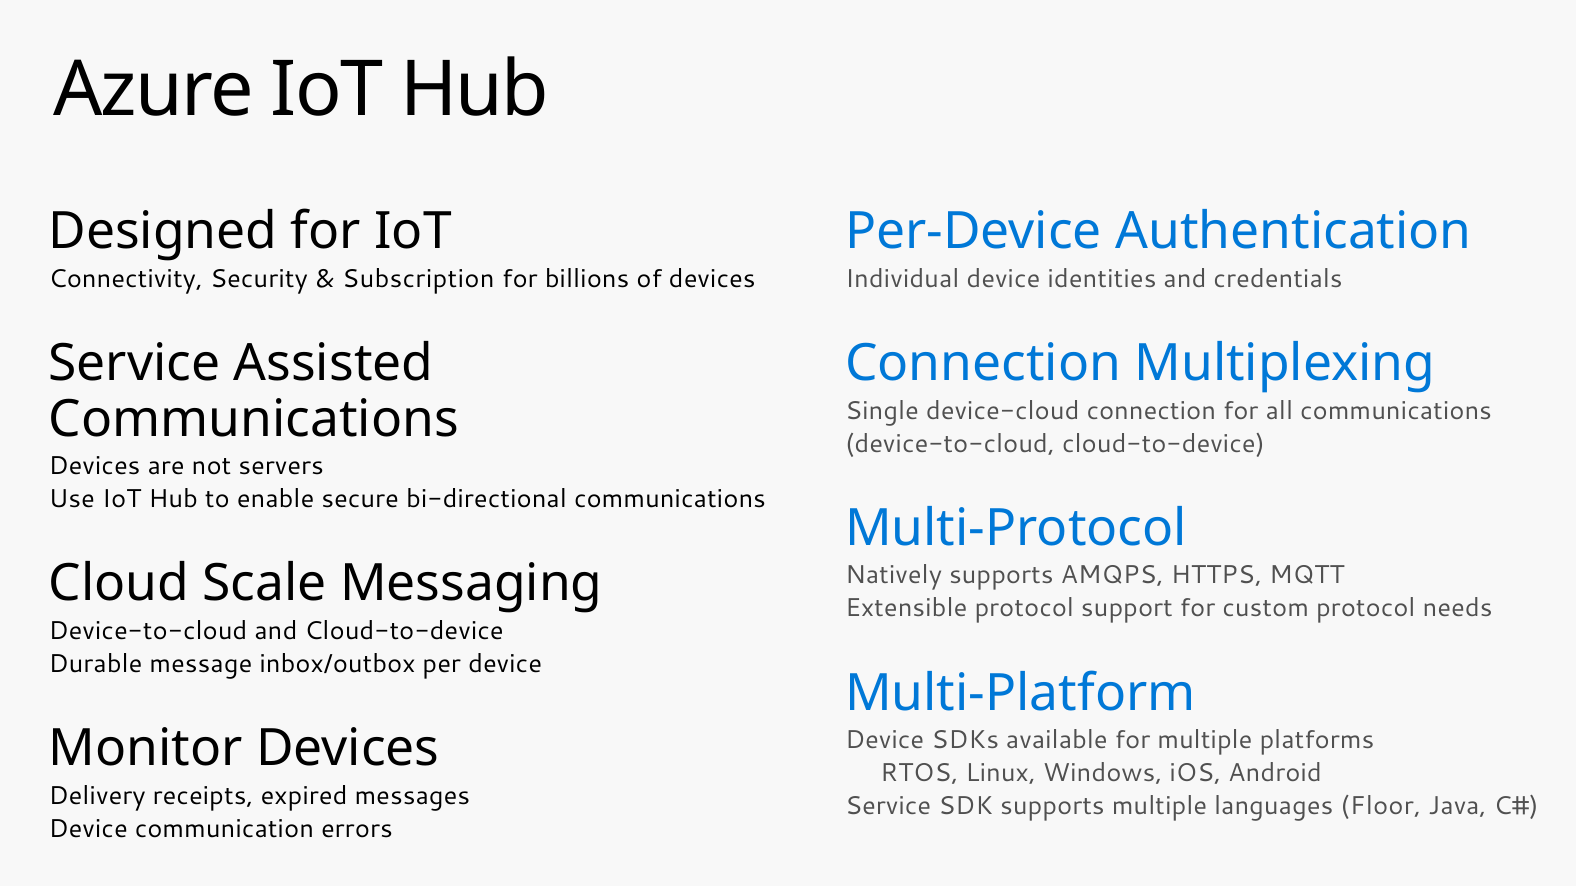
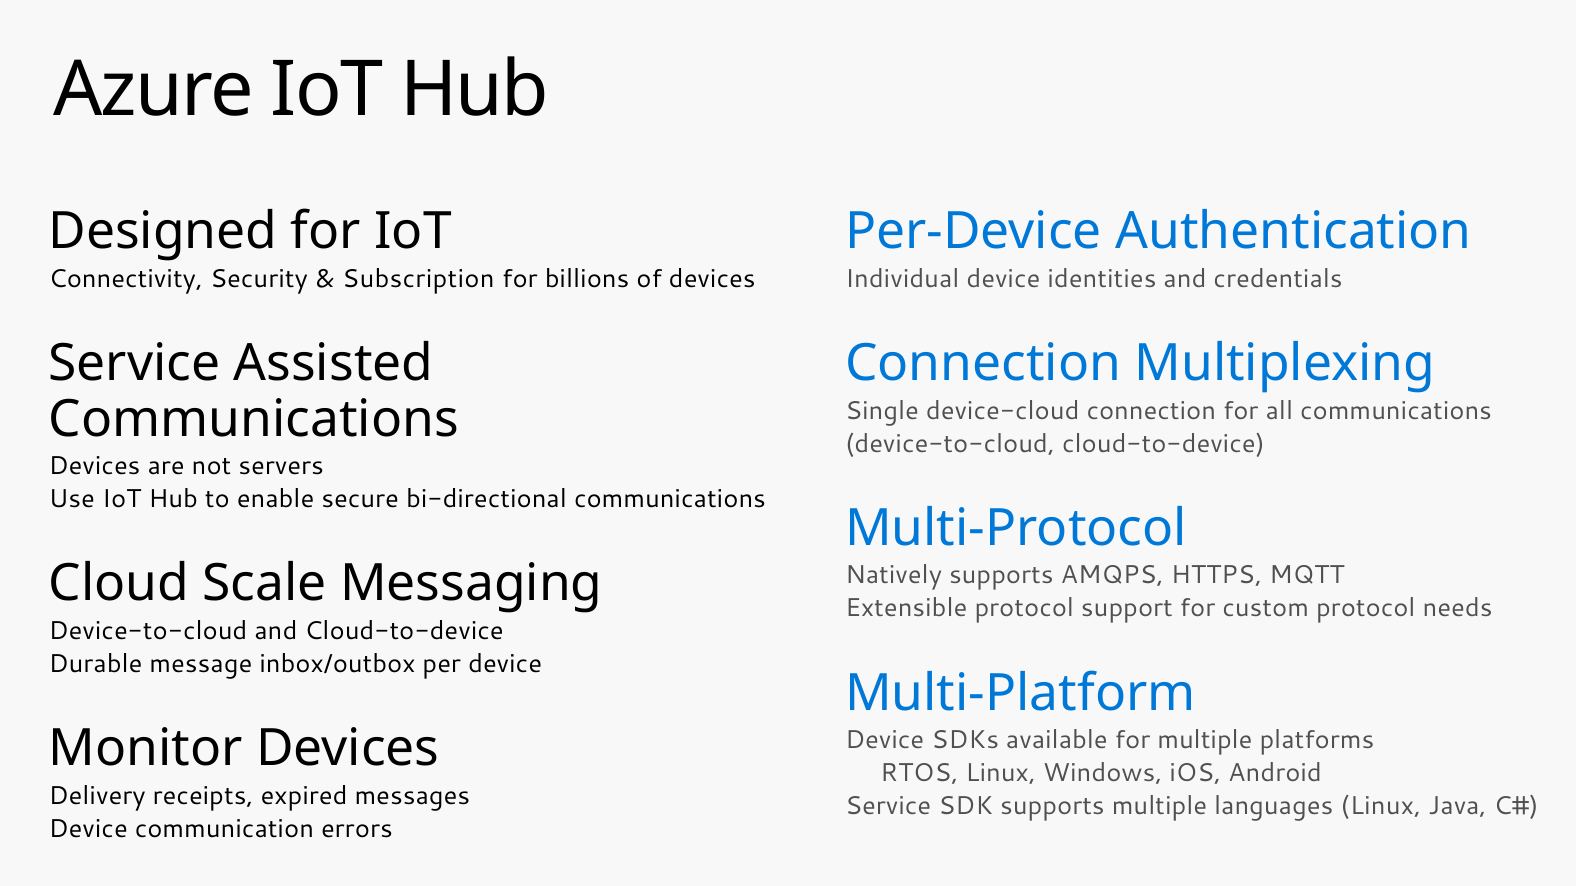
languages Floor: Floor -> Linux
